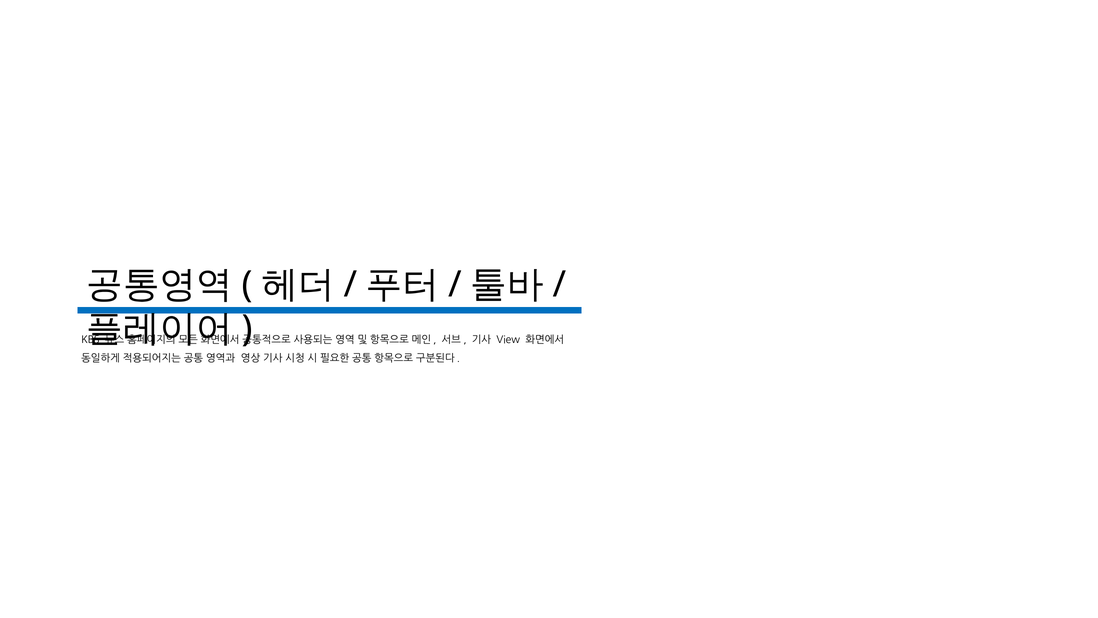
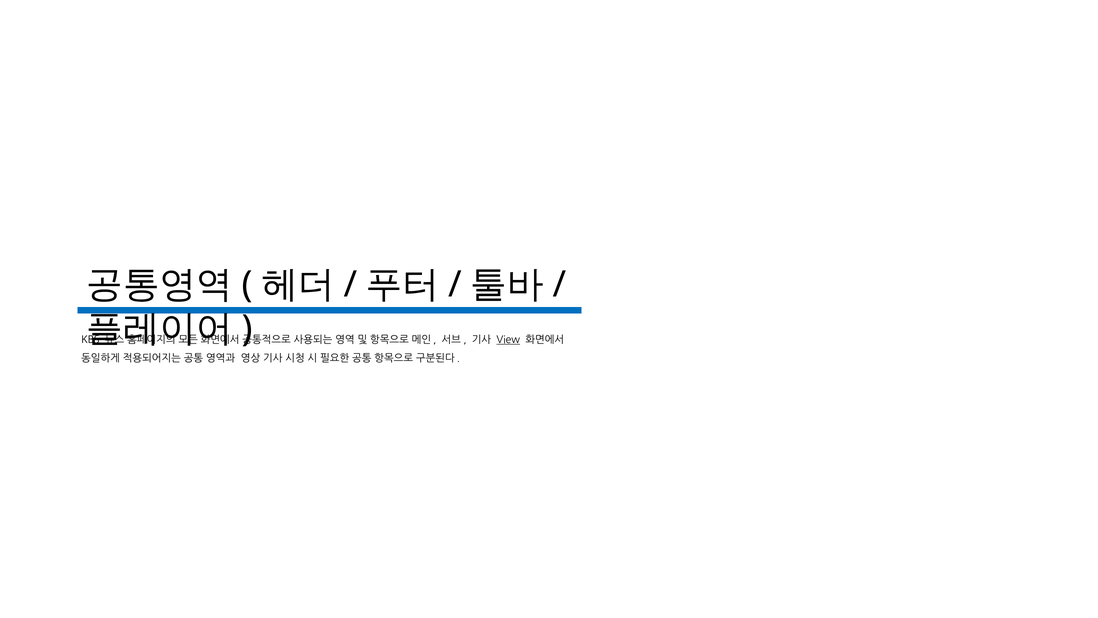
View underline: none -> present
